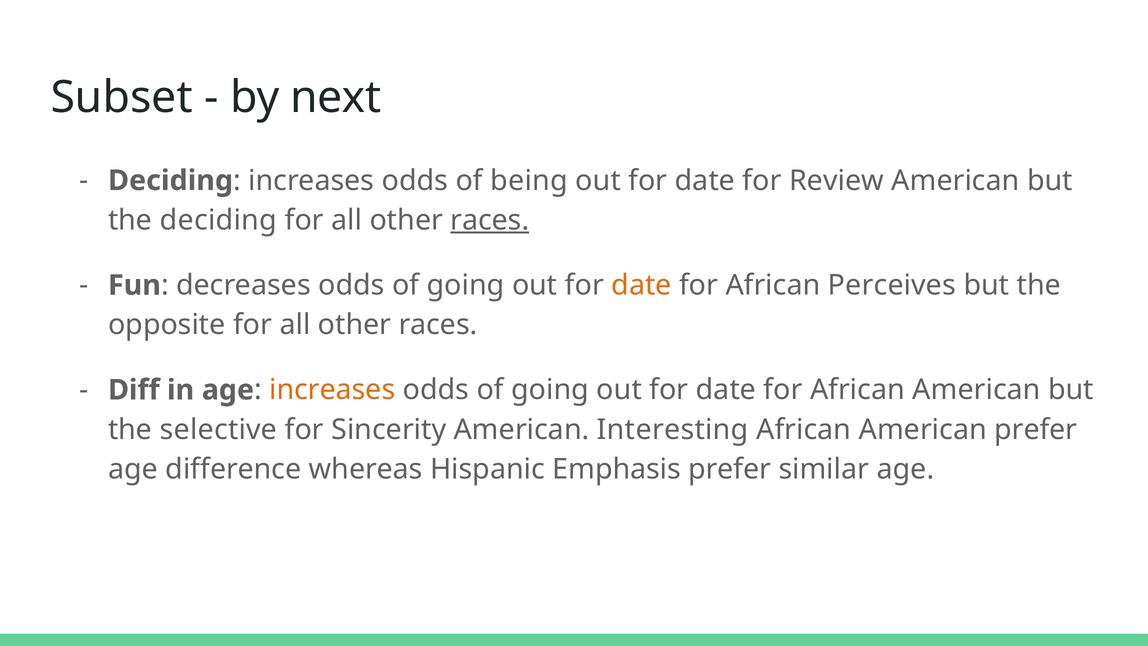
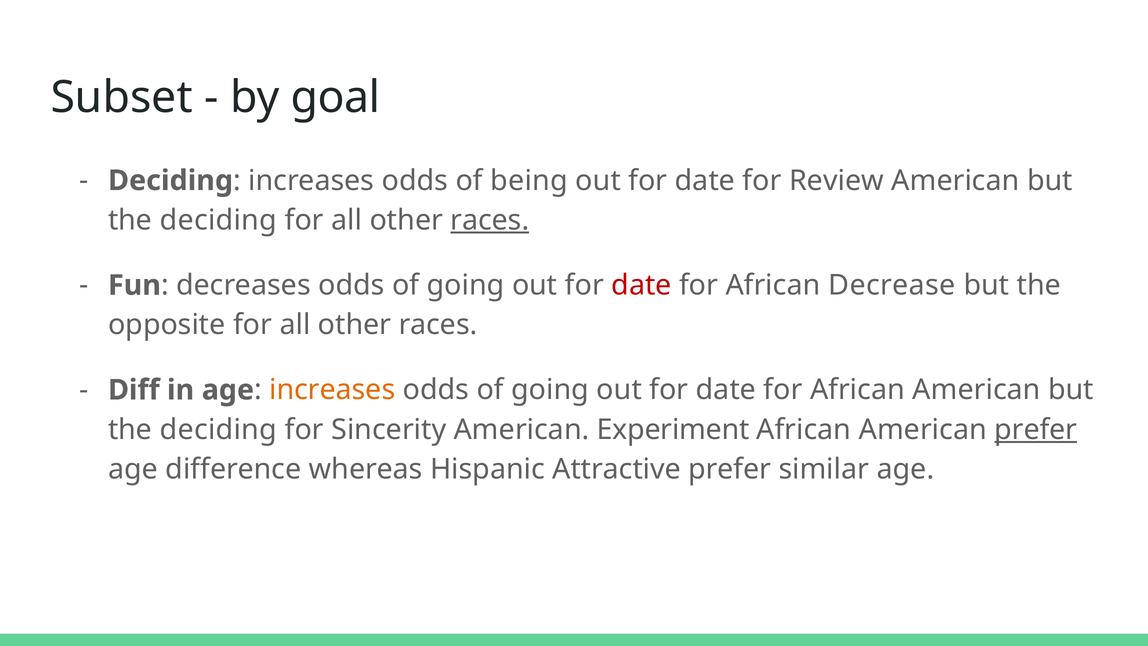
next: next -> goal
date at (642, 285) colour: orange -> red
Perceives: Perceives -> Decrease
selective at (218, 429): selective -> deciding
Interesting: Interesting -> Experiment
prefer at (1036, 429) underline: none -> present
Emphasis: Emphasis -> Attractive
